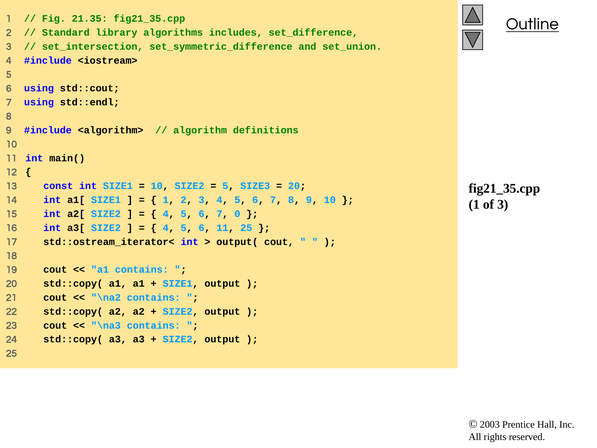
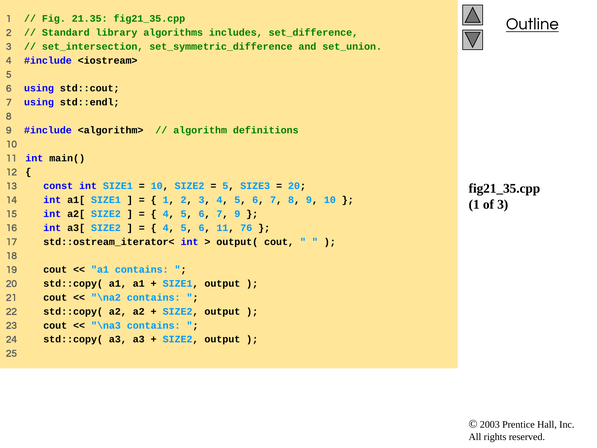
7 0: 0 -> 9
11 25: 25 -> 76
